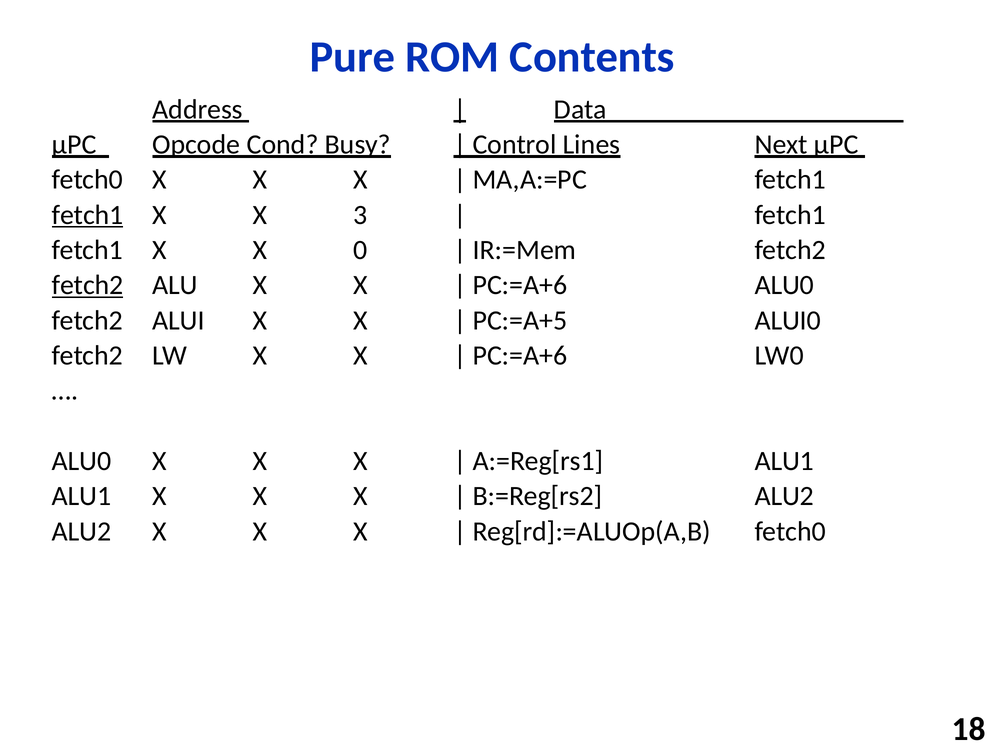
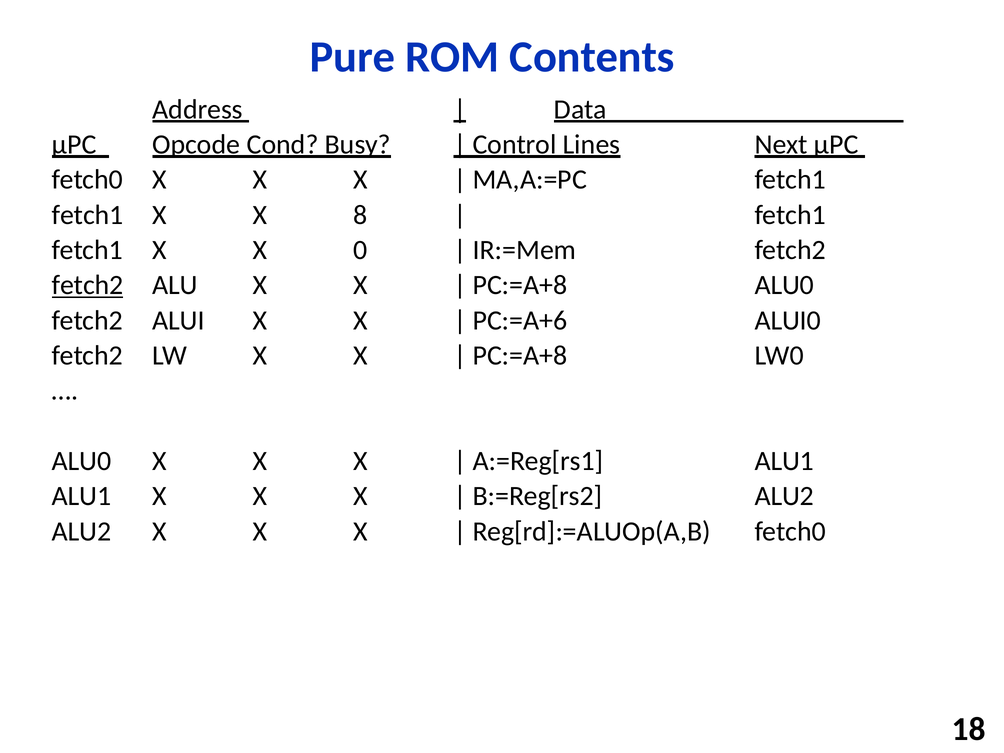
fetch1 at (88, 215) underline: present -> none
3: 3 -> 8
PC:=A+6 at (520, 285): PC:=A+6 -> PC:=A+8
PC:=A+5: PC:=A+5 -> PC:=A+6
PC:=A+6 at (520, 356): PC:=A+6 -> PC:=A+8
